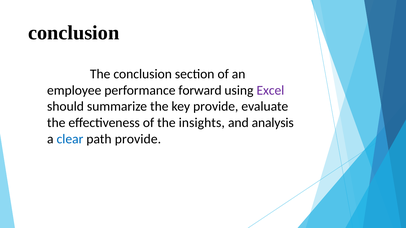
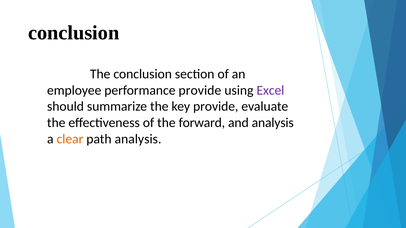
performance forward: forward -> provide
insights: insights -> forward
clear colour: blue -> orange
path provide: provide -> analysis
